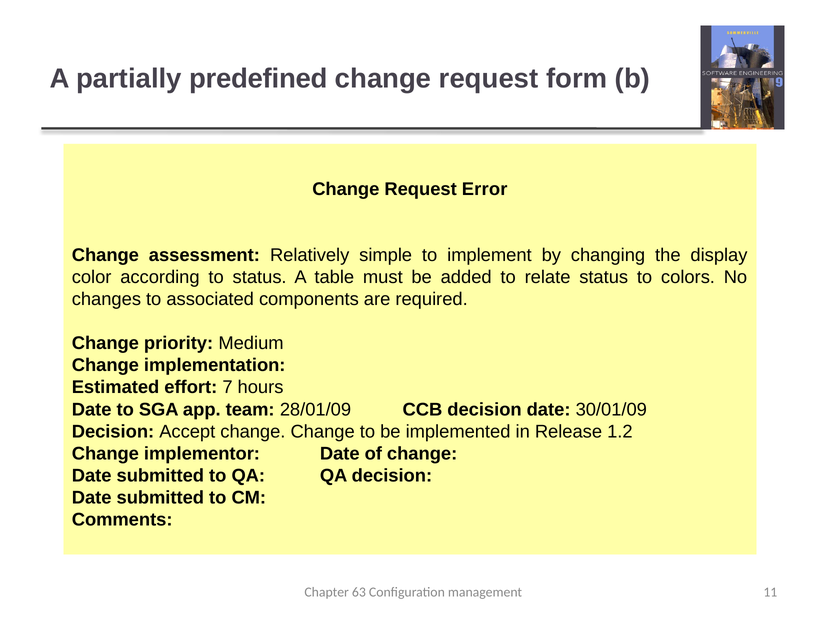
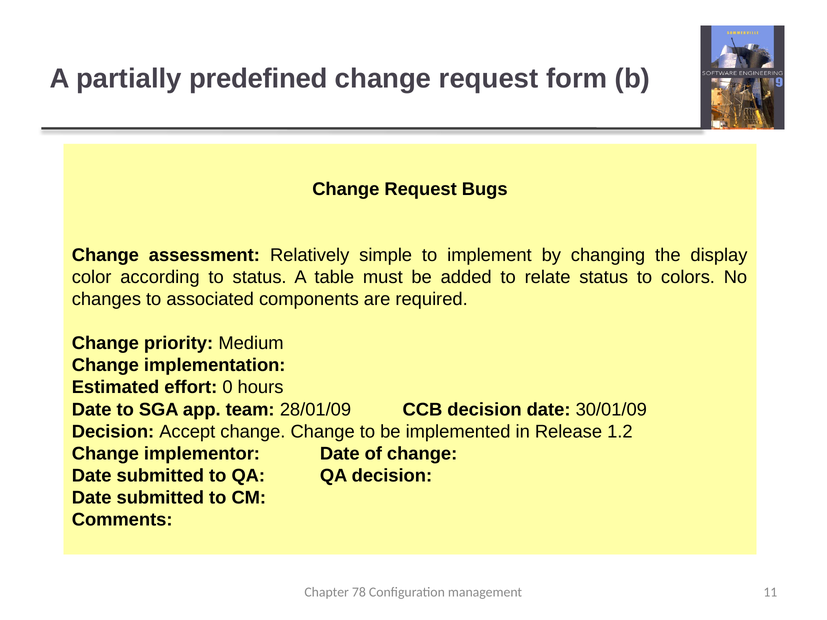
Error: Error -> Bugs
7: 7 -> 0
63: 63 -> 78
